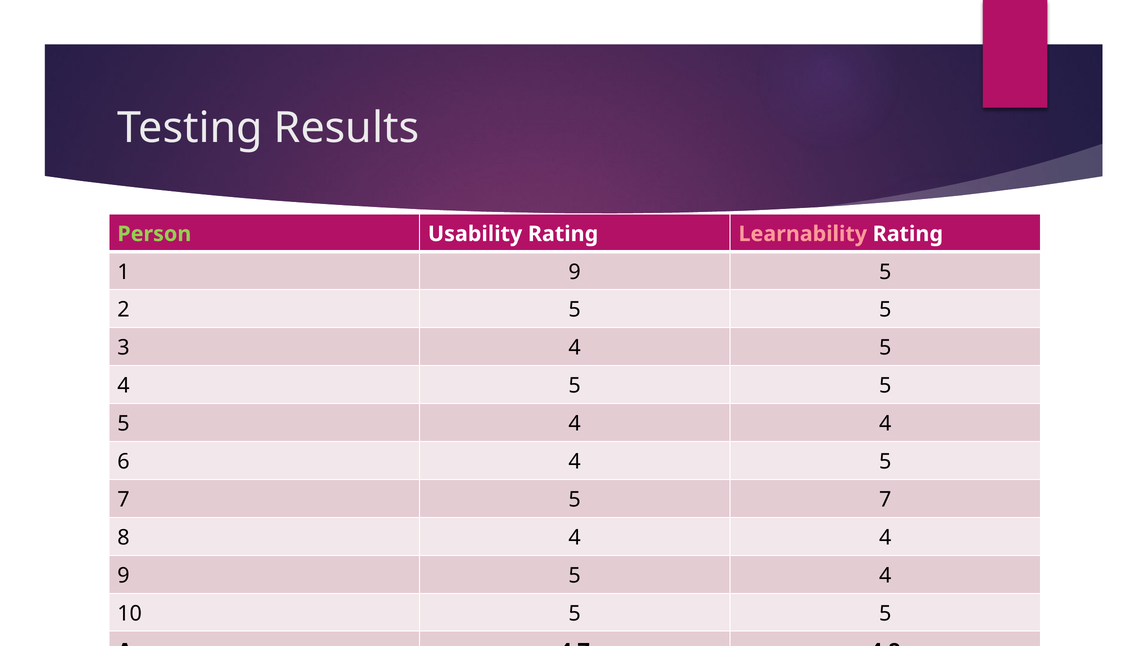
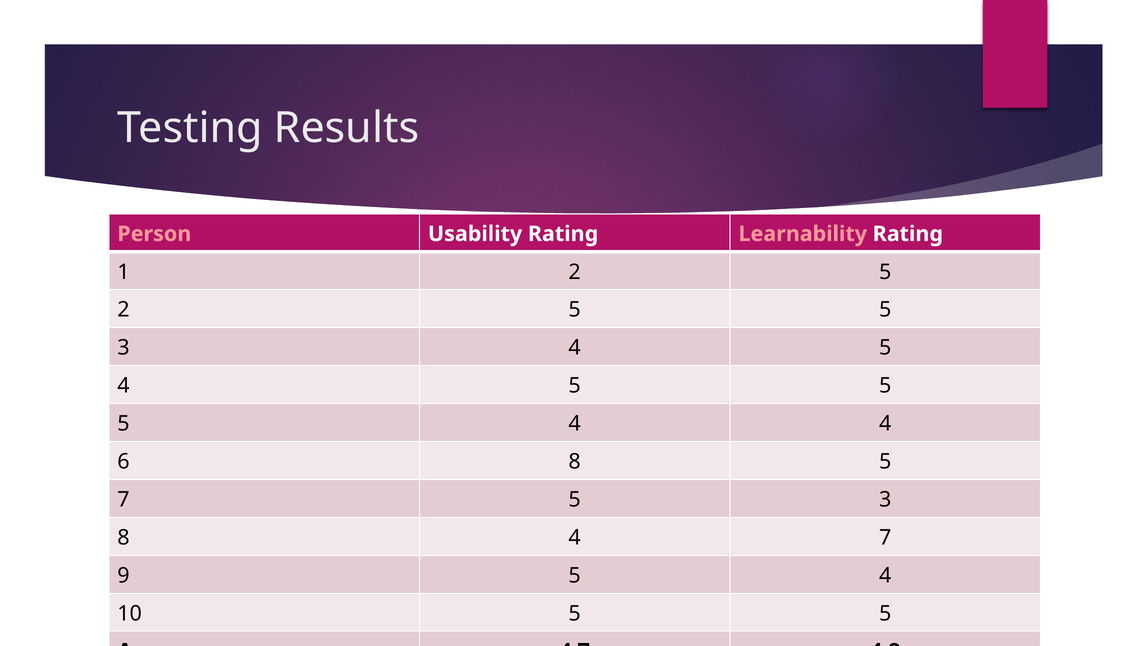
Person colour: light green -> pink
1 9: 9 -> 2
6 4: 4 -> 8
7 5 7: 7 -> 3
8 4 4: 4 -> 7
